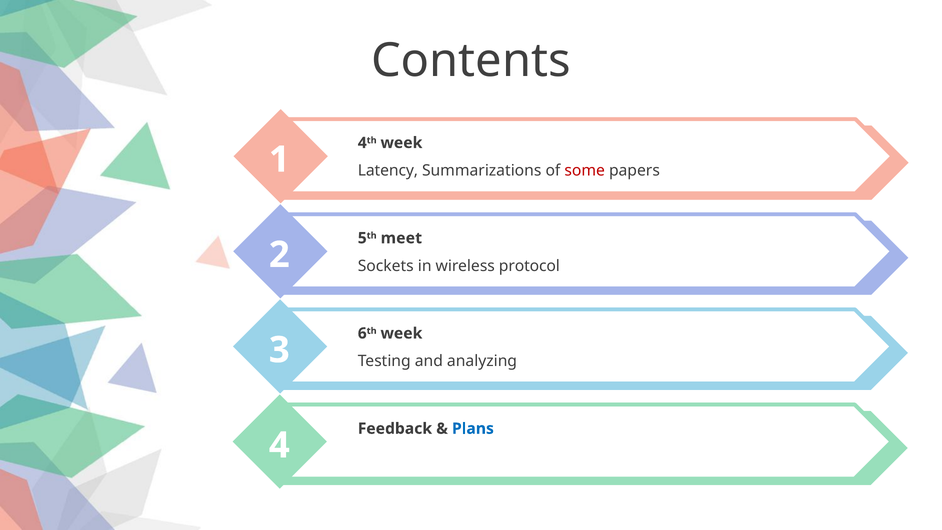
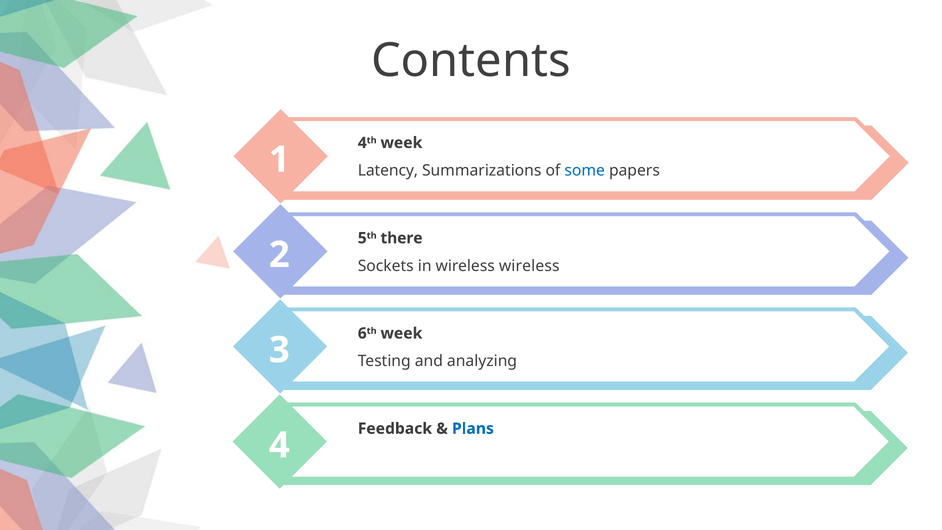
some colour: red -> blue
meet: meet -> there
wireless protocol: protocol -> wireless
